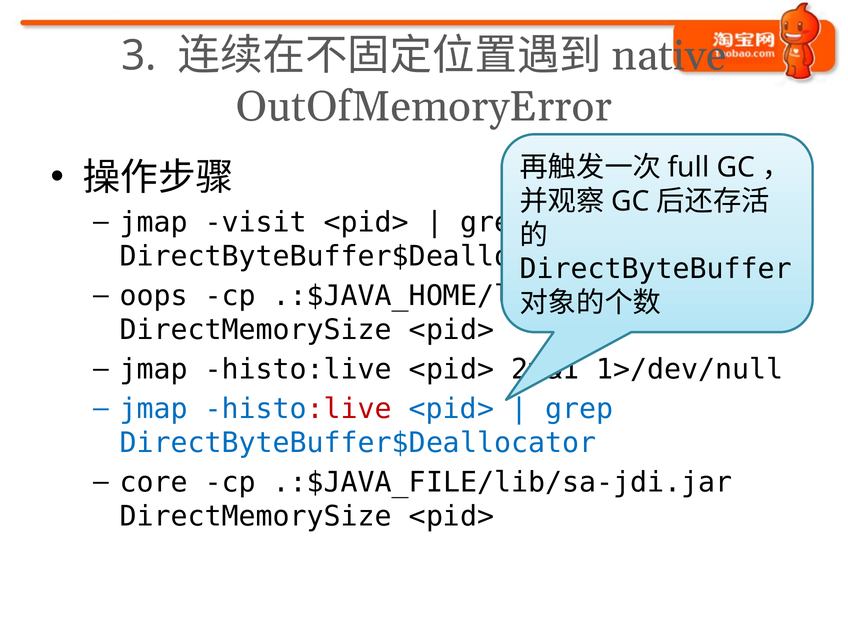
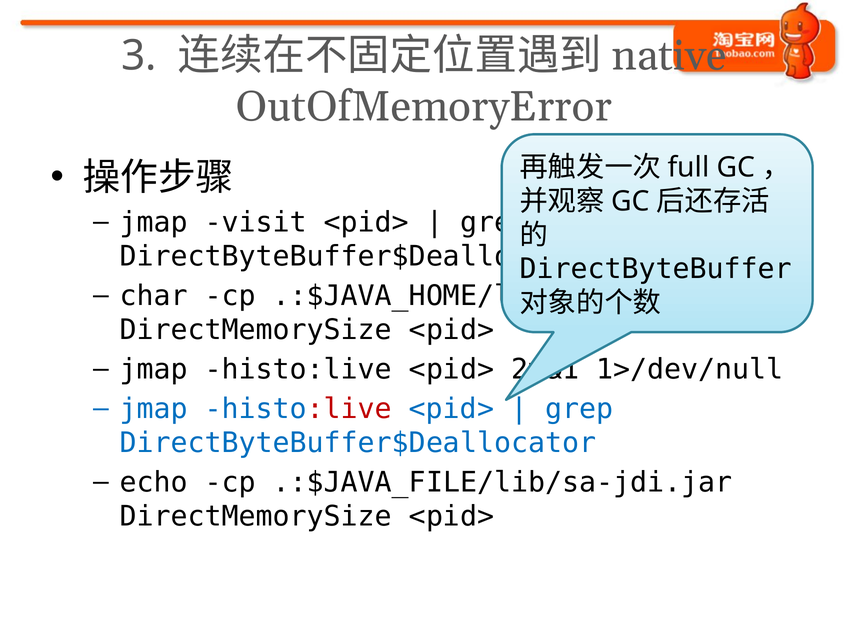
oops: oops -> char
core: core -> echo
